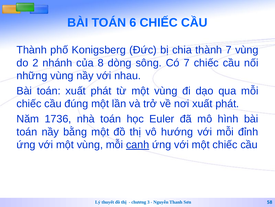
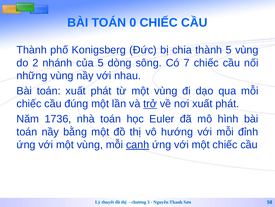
6: 6 -> 0
thành 7: 7 -> 5
của 8: 8 -> 5
trở underline: none -> present
